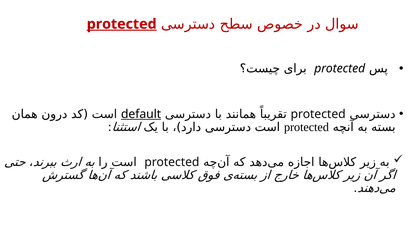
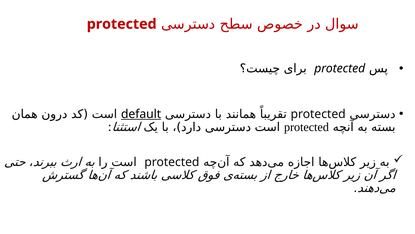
protected at (122, 24) underline: present -> none
